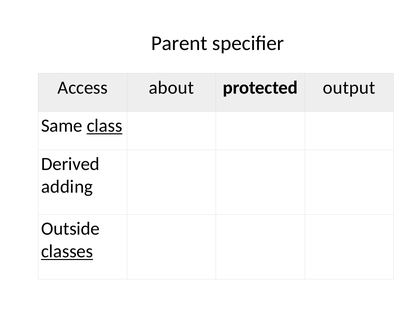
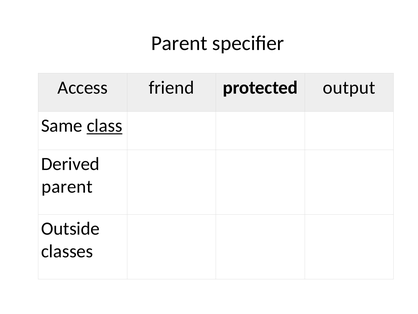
about: about -> friend
adding at (67, 187): adding -> parent
classes underline: present -> none
